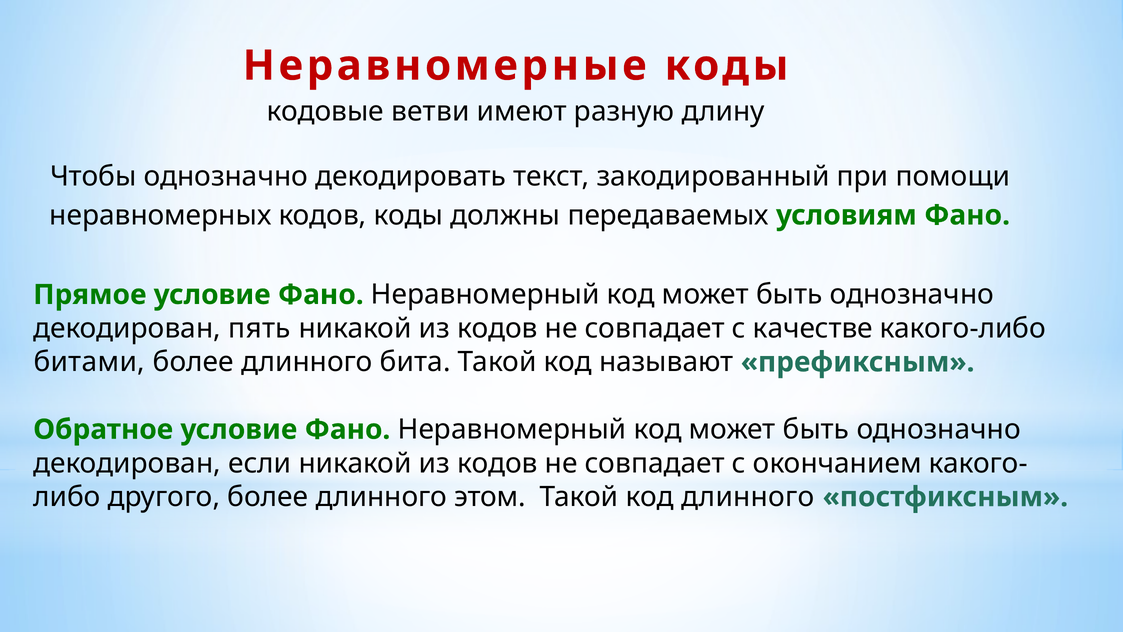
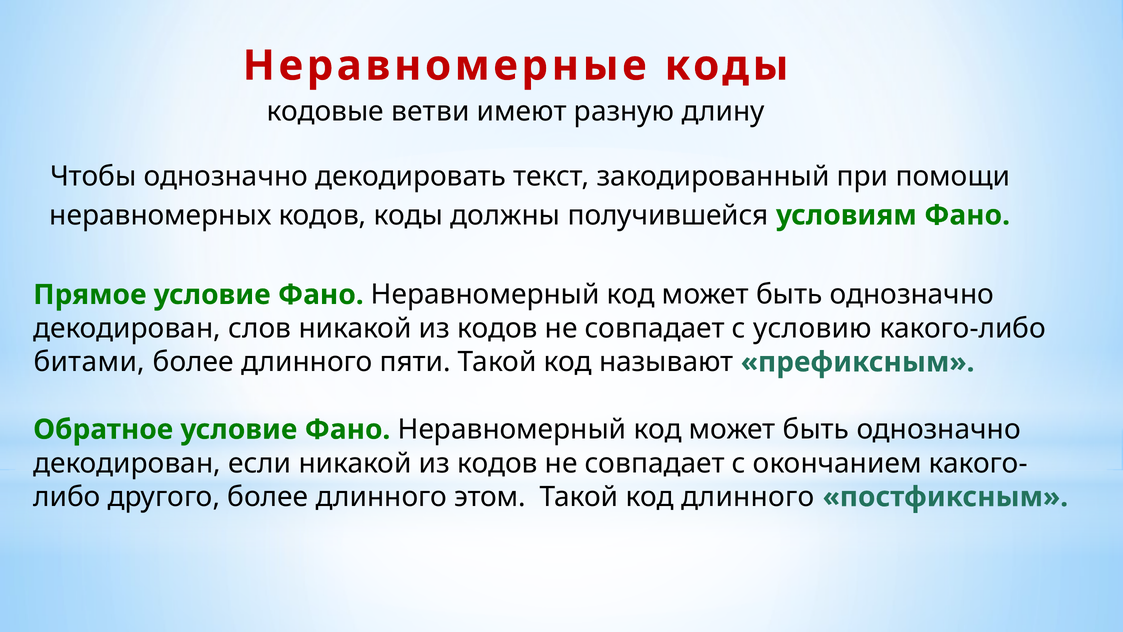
передаваемых: передаваемых -> получившейся
пять: пять -> слов
качестве: качестве -> условию
бита: бита -> пяти
